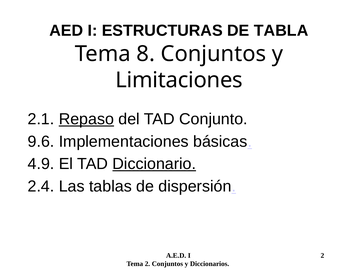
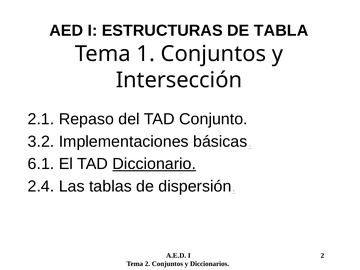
8: 8 -> 1
Limitaciones: Limitaciones -> Intersección
Repaso underline: present -> none
9.6: 9.6 -> 3.2
4.9: 4.9 -> 6.1
